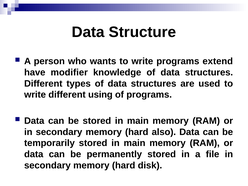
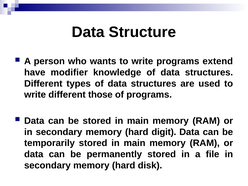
using: using -> those
also: also -> digit
